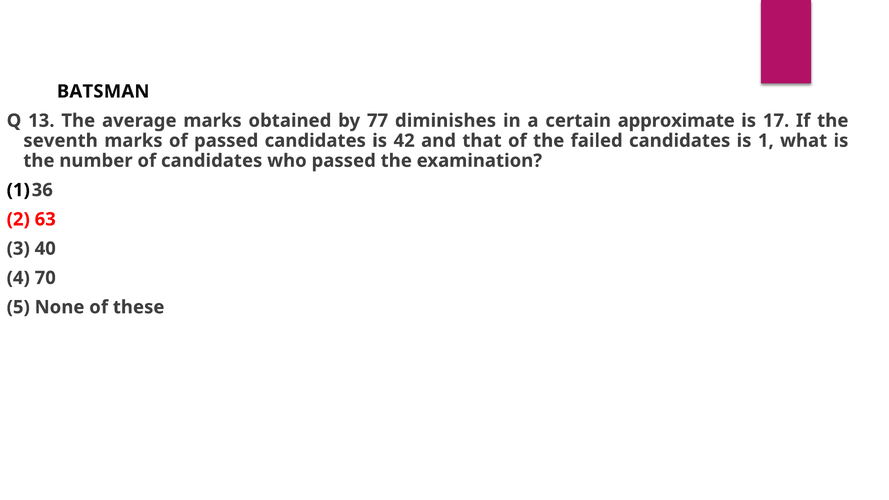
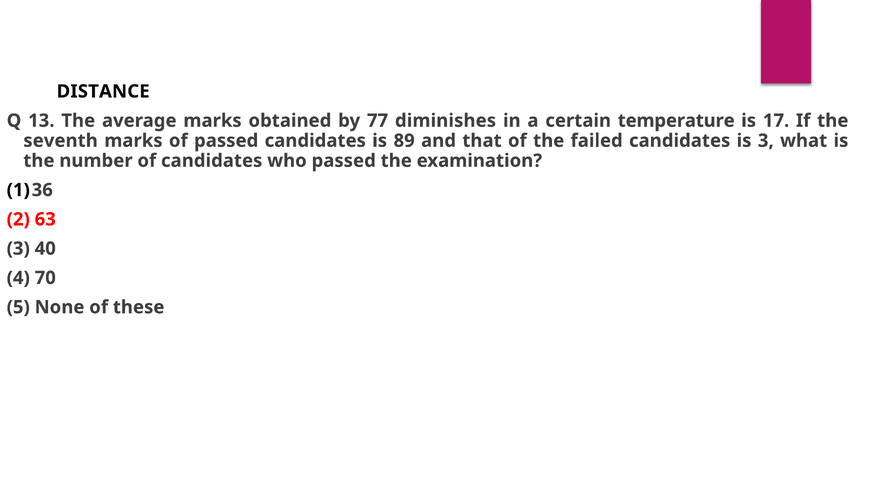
BATSMAN: BATSMAN -> DISTANCE
approximate: approximate -> temperature
42: 42 -> 89
is 1: 1 -> 3
